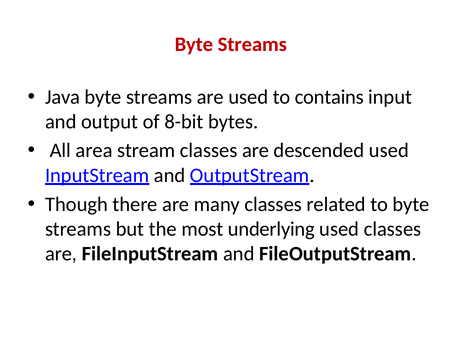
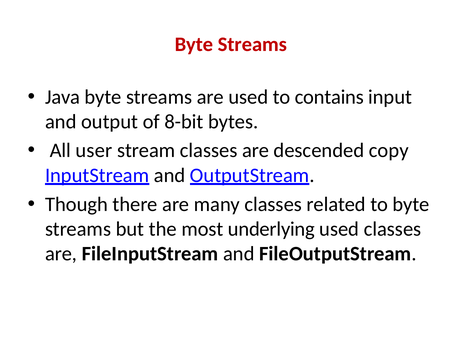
area: area -> user
descended used: used -> copy
